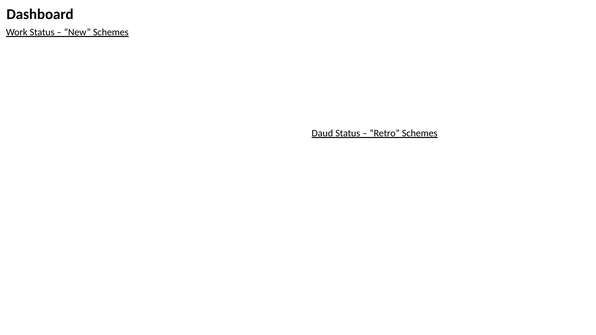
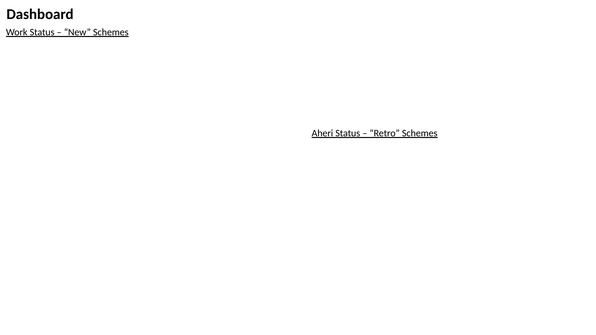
Daud: Daud -> Aheri
